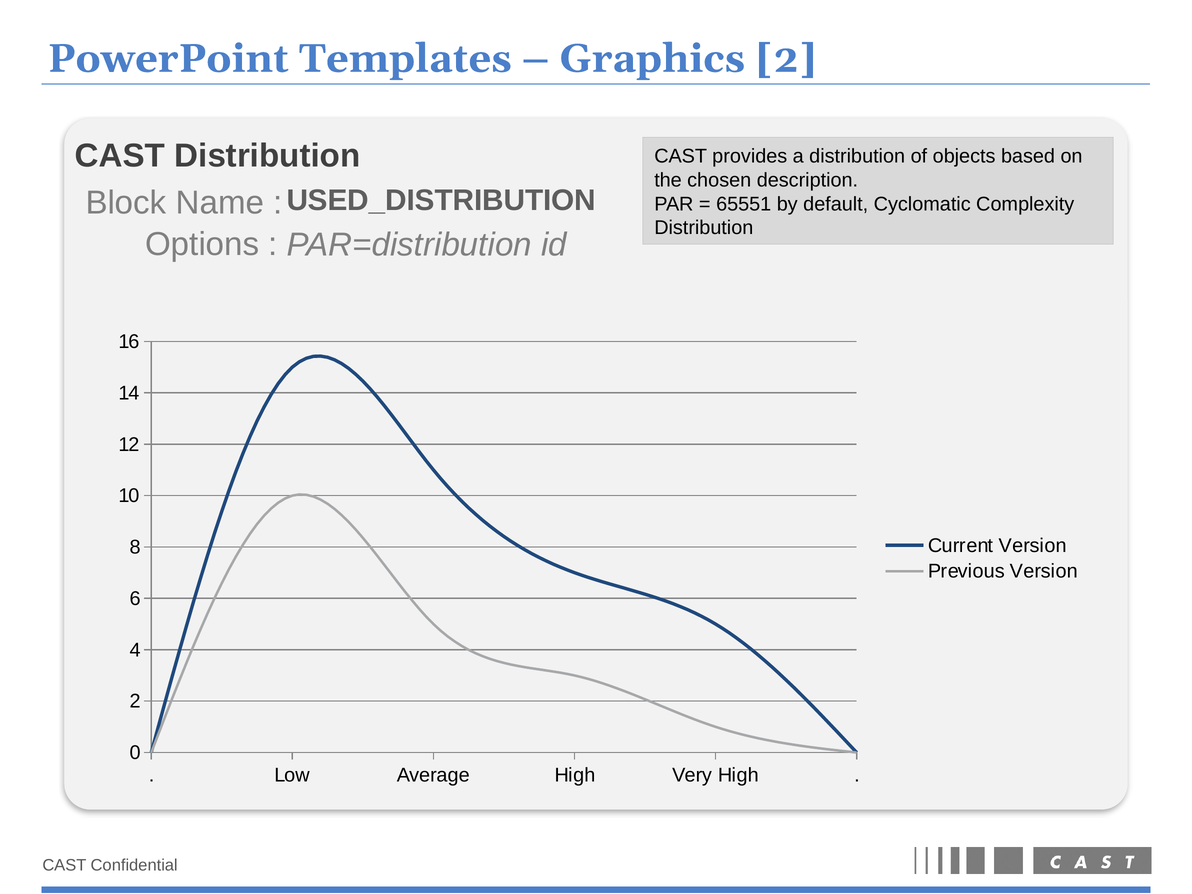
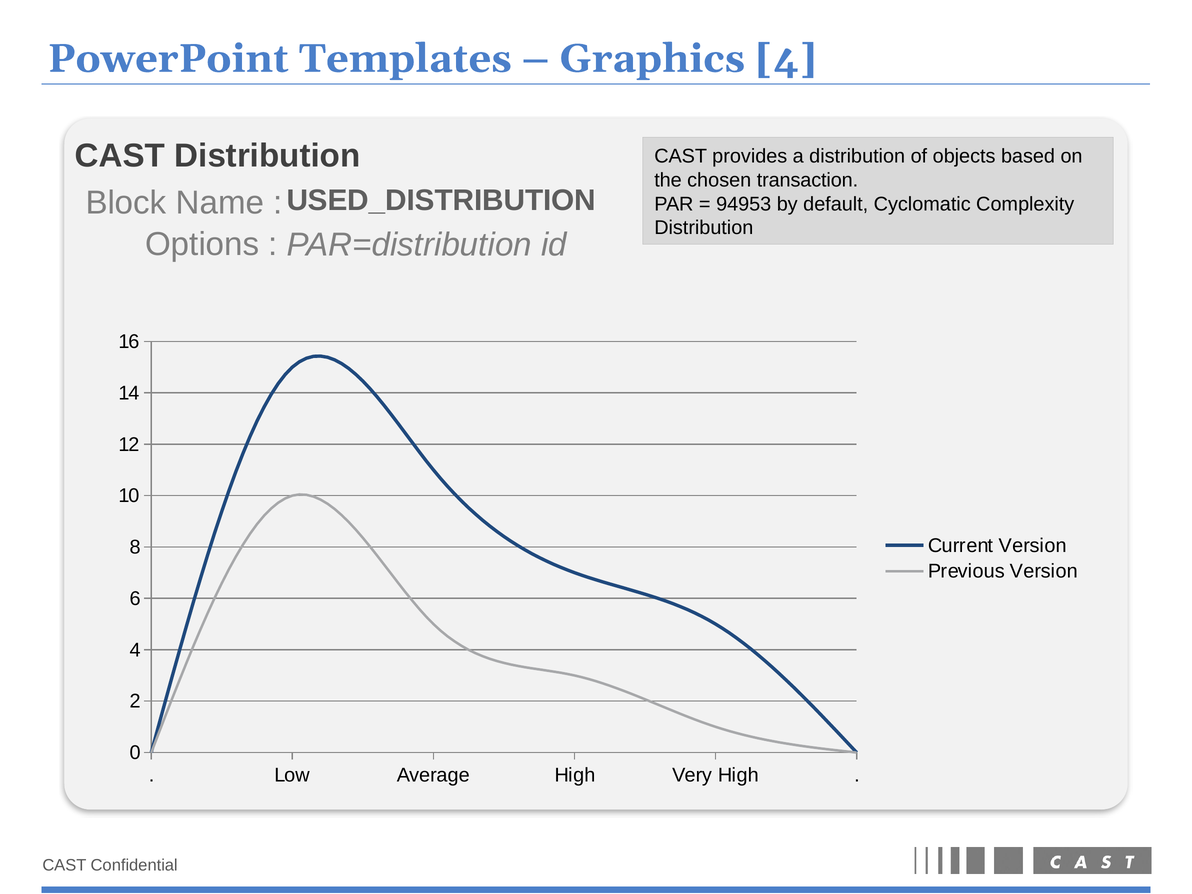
Graphics 2: 2 -> 4
description: description -> transaction
65551: 65551 -> 94953
